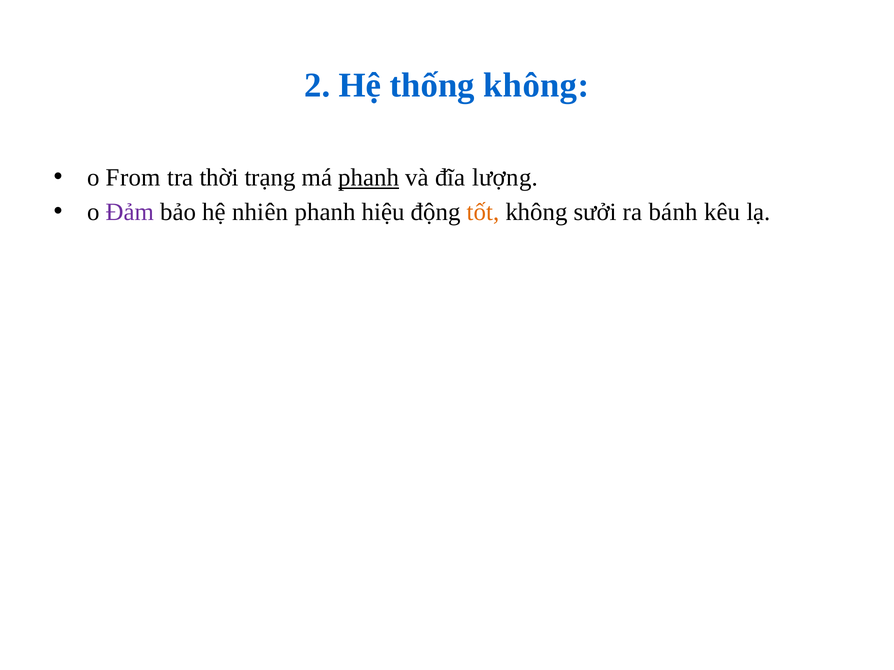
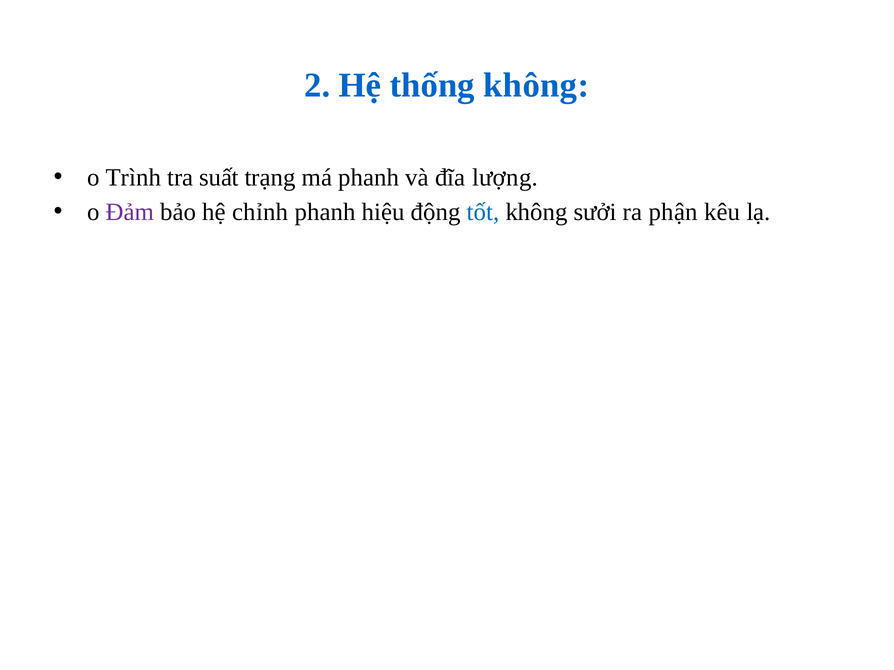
From: From -> Trình
thời: thời -> suất
phanh at (369, 178) underline: present -> none
nhiên: nhiên -> chỉnh
tốt colour: orange -> blue
bánh: bánh -> phận
